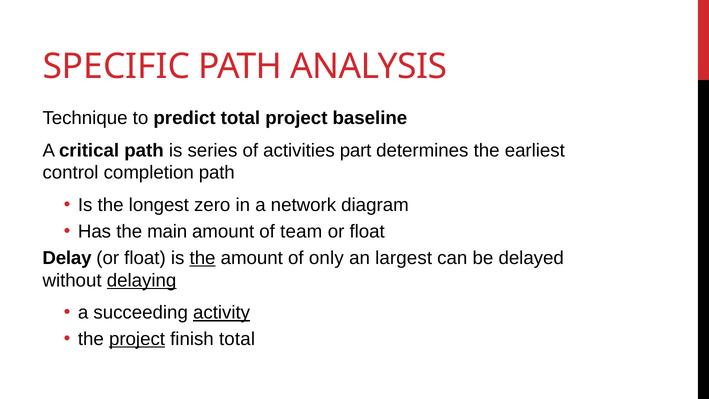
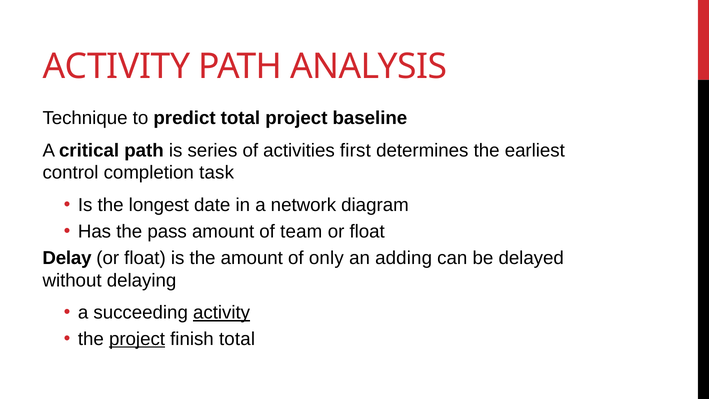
SPECIFIC at (116, 66): SPECIFIC -> ACTIVITY
part: part -> first
completion path: path -> task
zero: zero -> date
main: main -> pass
the at (203, 258) underline: present -> none
largest: largest -> adding
delaying underline: present -> none
